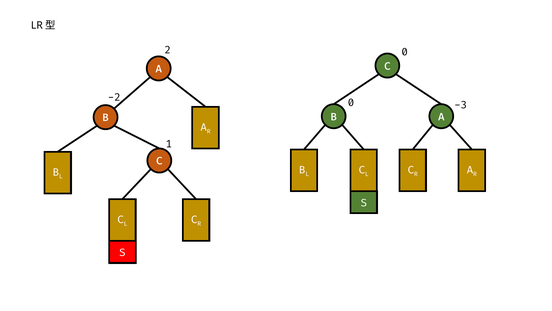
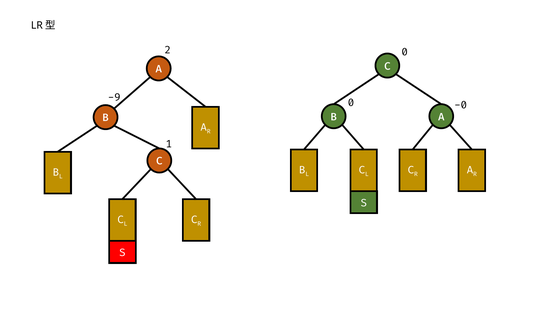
-2: -2 -> -9
-3: -3 -> -0
